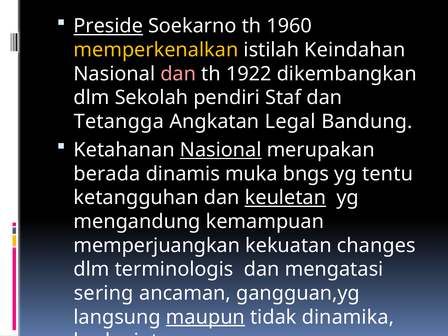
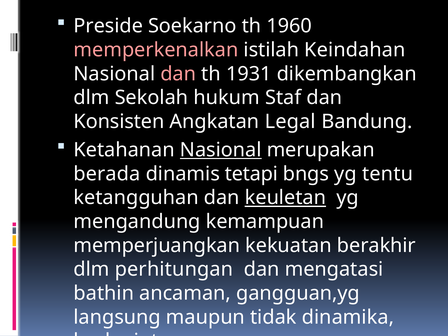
Preside underline: present -> none
memperkenalkan colour: yellow -> pink
1922: 1922 -> 1931
pendiri: pendiri -> hukum
Tetangga: Tetangga -> Konsisten
muka: muka -> tetapi
changes: changes -> berakhir
terminologis: terminologis -> perhitungan
sering: sering -> bathin
maupun underline: present -> none
